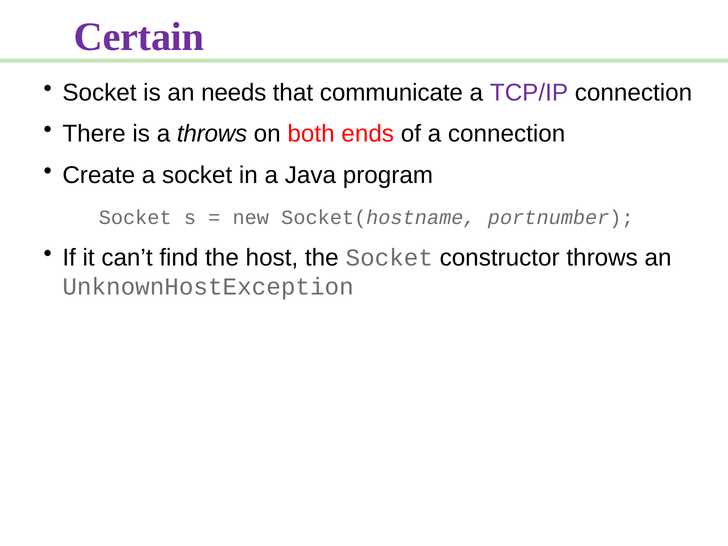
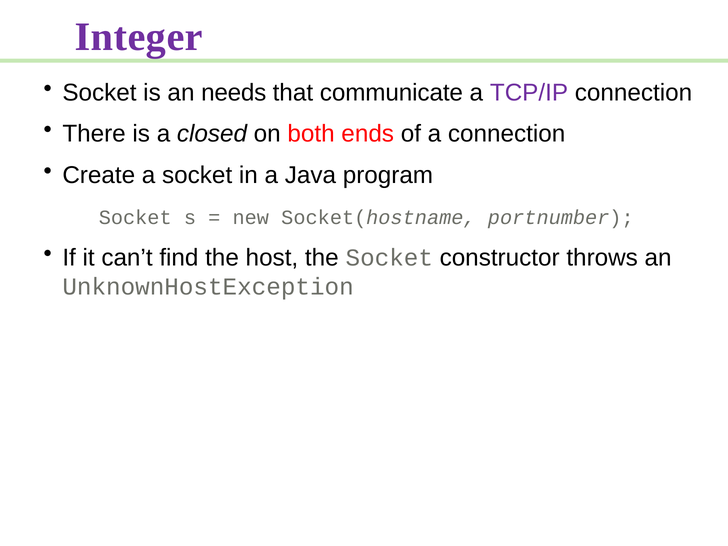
Certain: Certain -> Integer
a throws: throws -> closed
